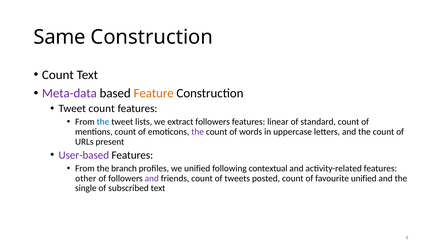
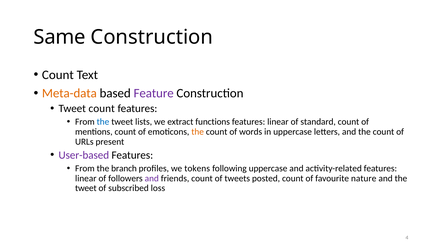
Meta-data colour: purple -> orange
Feature colour: orange -> purple
extract followers: followers -> functions
the at (198, 132) colour: purple -> orange
we unified: unified -> tokens
following contextual: contextual -> uppercase
other at (86, 178): other -> linear
favourite unified: unified -> nature
single at (86, 188): single -> tweet
subscribed text: text -> loss
